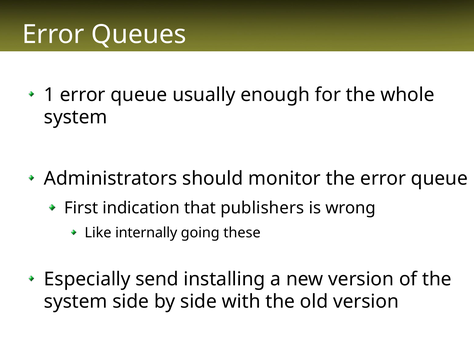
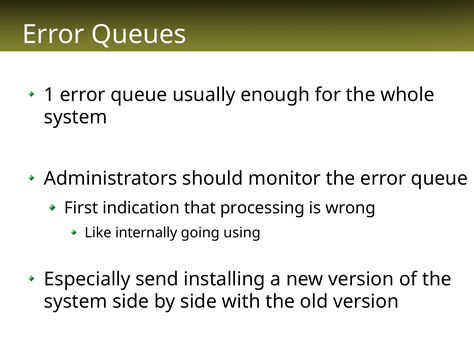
publishers: publishers -> processing
these: these -> using
